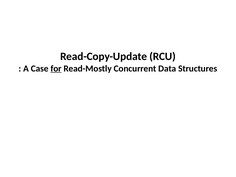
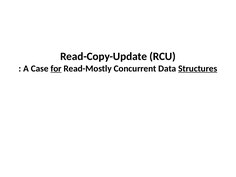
Structures underline: none -> present
